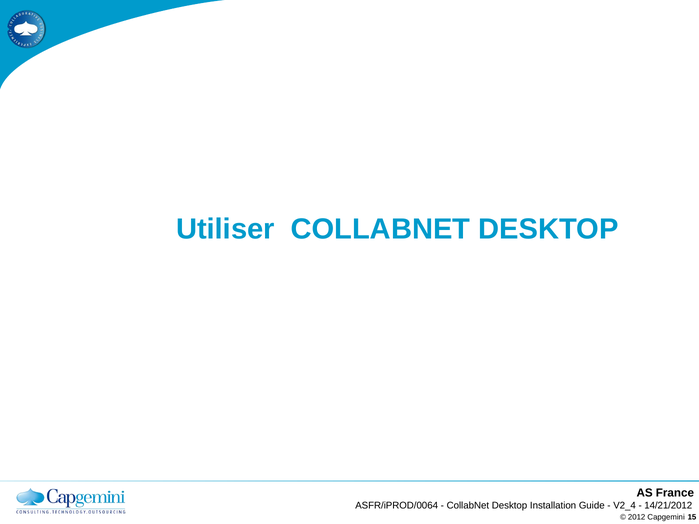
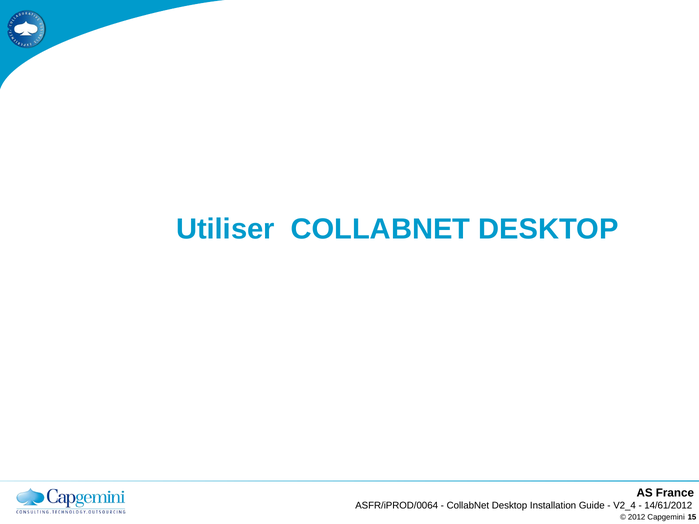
14/21/2012: 14/21/2012 -> 14/61/2012
